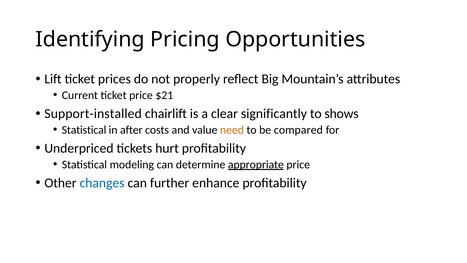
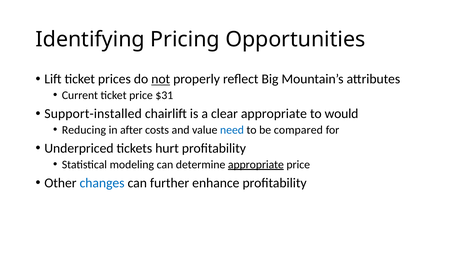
not underline: none -> present
$21: $21 -> $31
clear significantly: significantly -> appropriate
shows: shows -> would
Statistical at (84, 130): Statistical -> Reducing
need colour: orange -> blue
